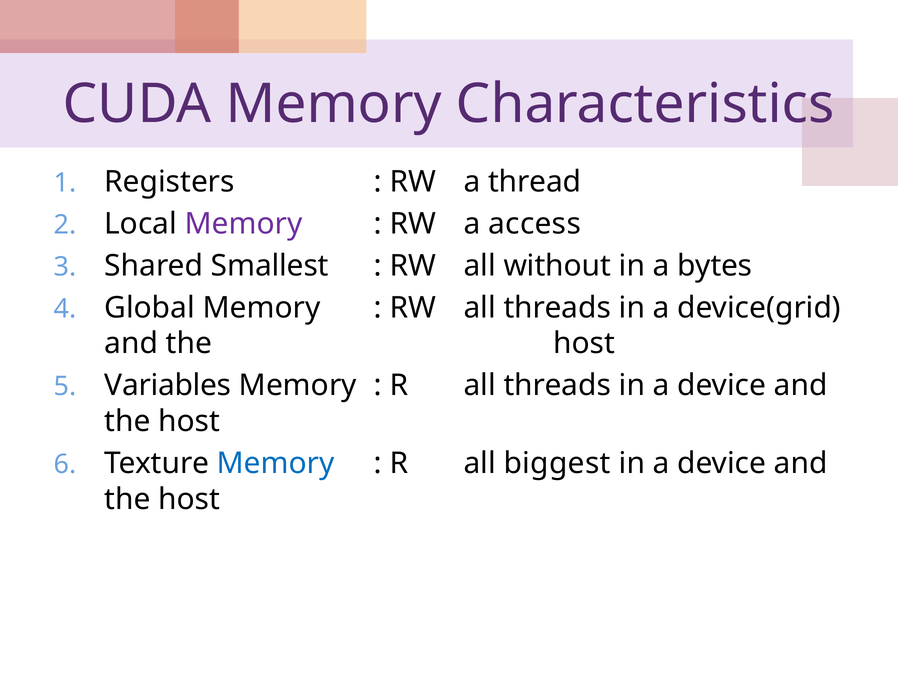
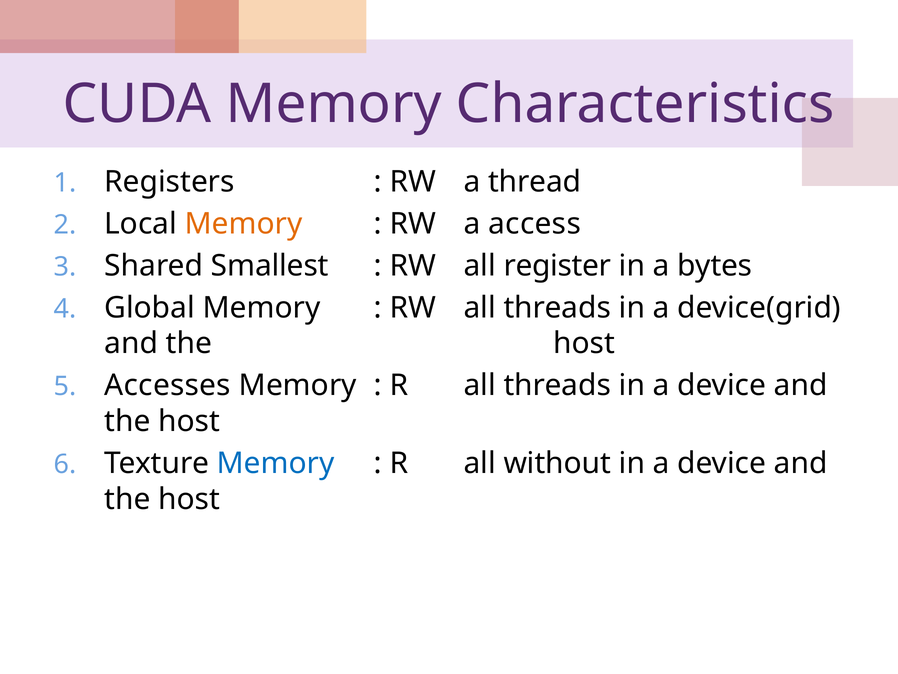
Memory at (244, 224) colour: purple -> orange
without: without -> register
Variables: Variables -> Accesses
biggest: biggest -> without
